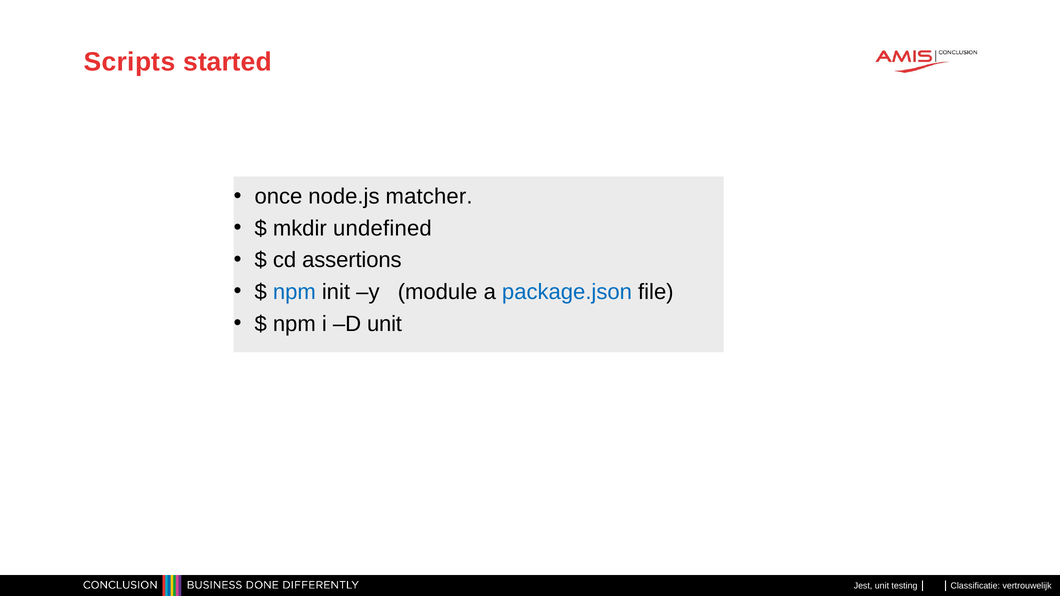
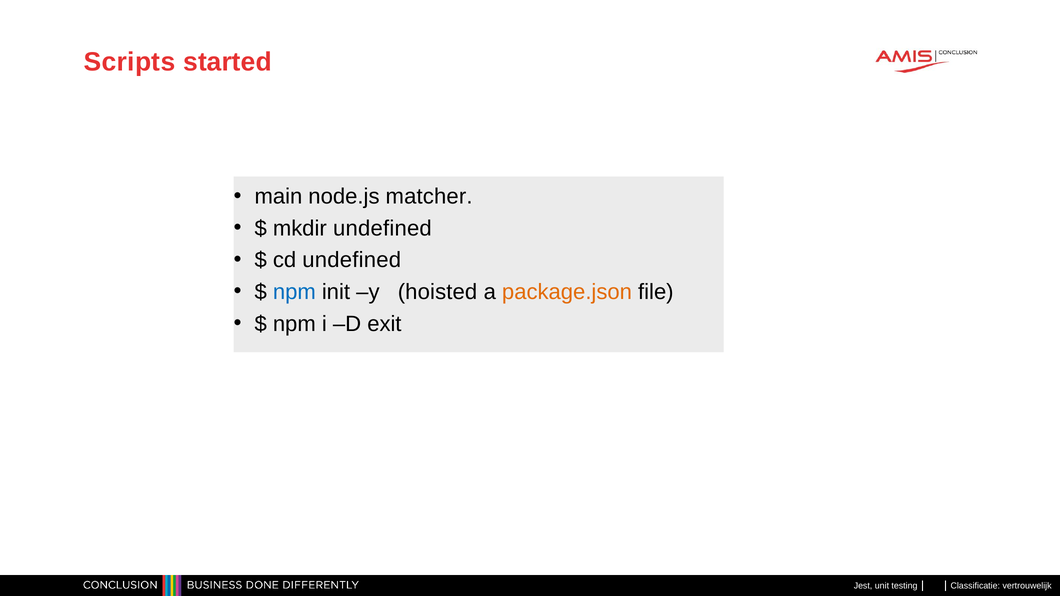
once: once -> main
cd assertions: assertions -> undefined
module: module -> hoisted
package.json colour: blue -> orange
D unit: unit -> exit
